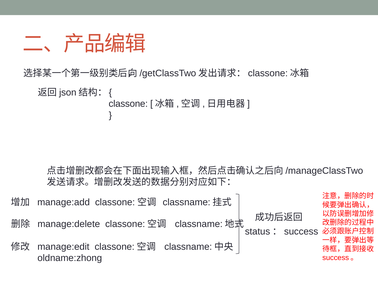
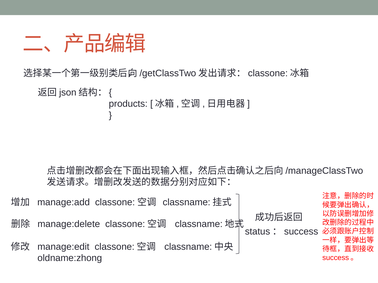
classone at (128, 104): classone -> products
